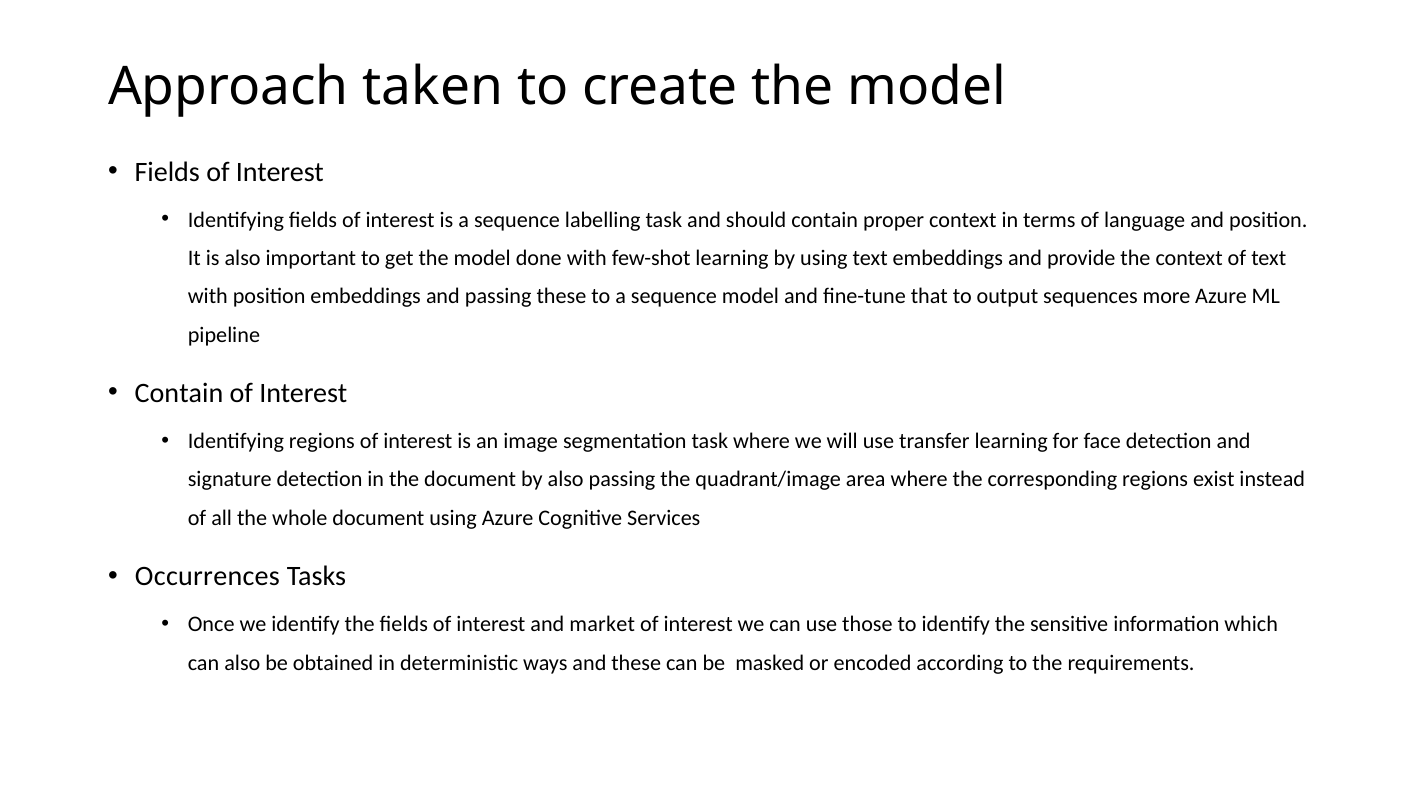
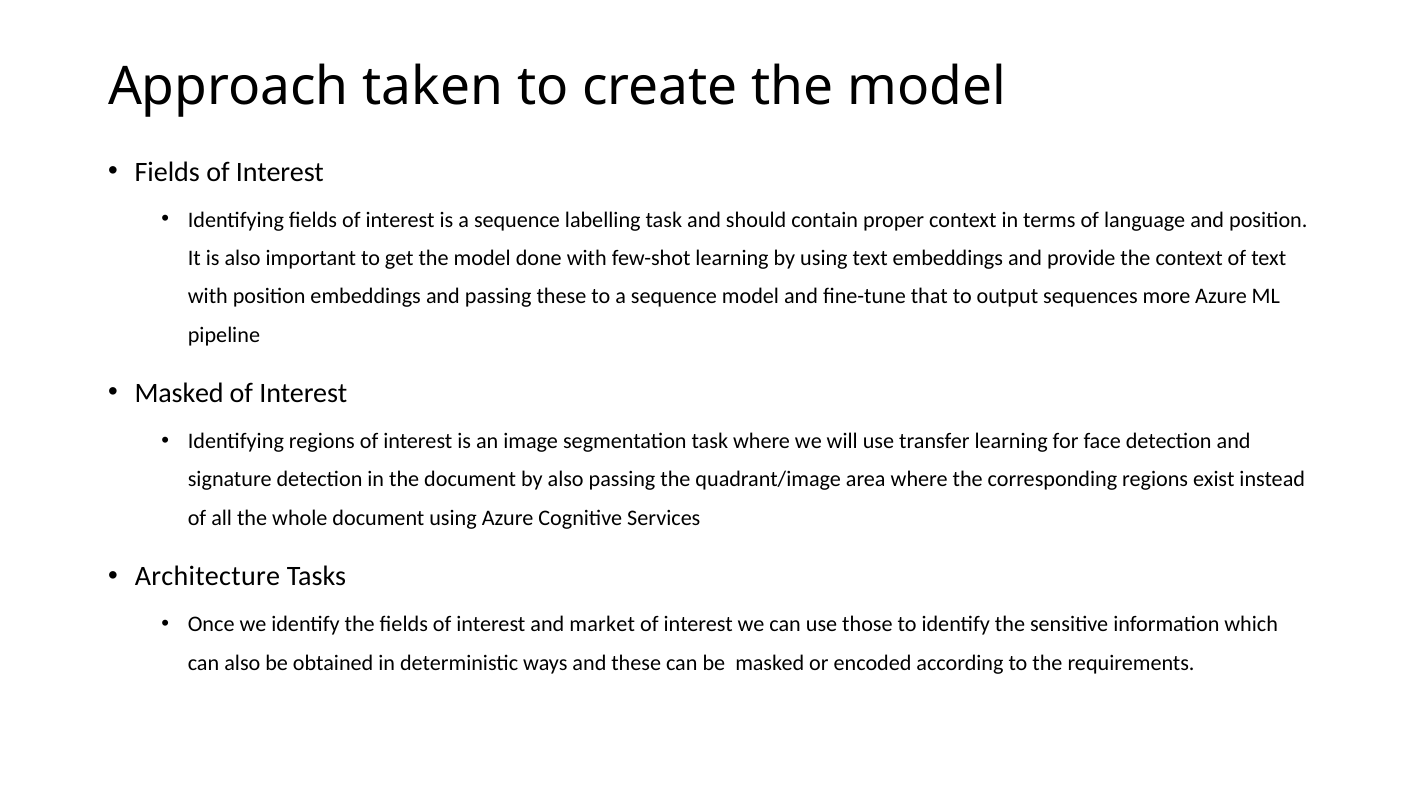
Contain at (179, 394): Contain -> Masked
Occurrences: Occurrences -> Architecture
